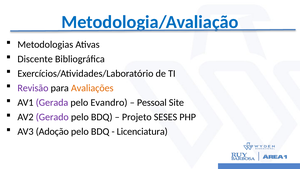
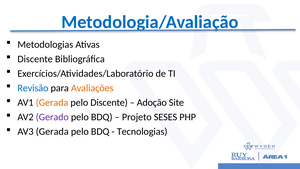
Revisão colour: purple -> blue
Gerada at (52, 102) colour: purple -> orange
pelo Evandro: Evandro -> Discente
Pessoal: Pessoal -> Adoção
AV3 Adoção: Adoção -> Gerada
Licenciatura: Licenciatura -> Tecnologias
